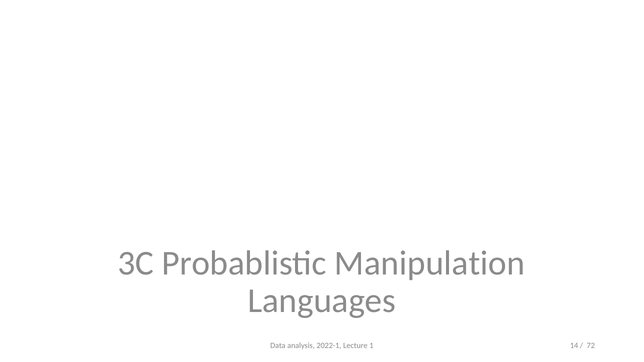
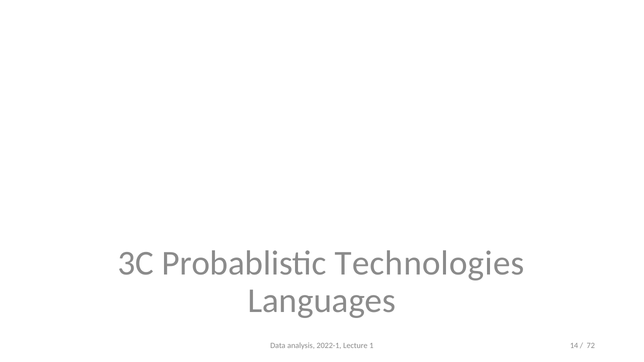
Manipulation: Manipulation -> Technologies
